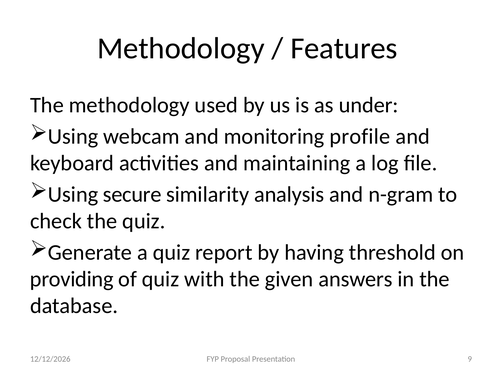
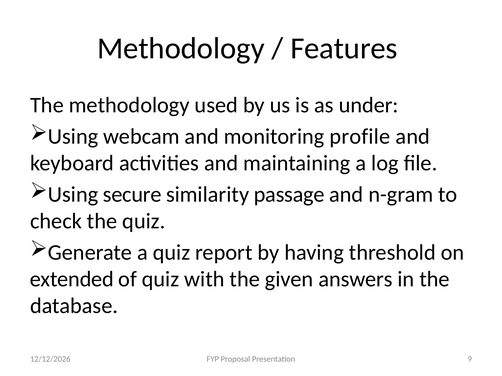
analysis: analysis -> passage
providing: providing -> extended
